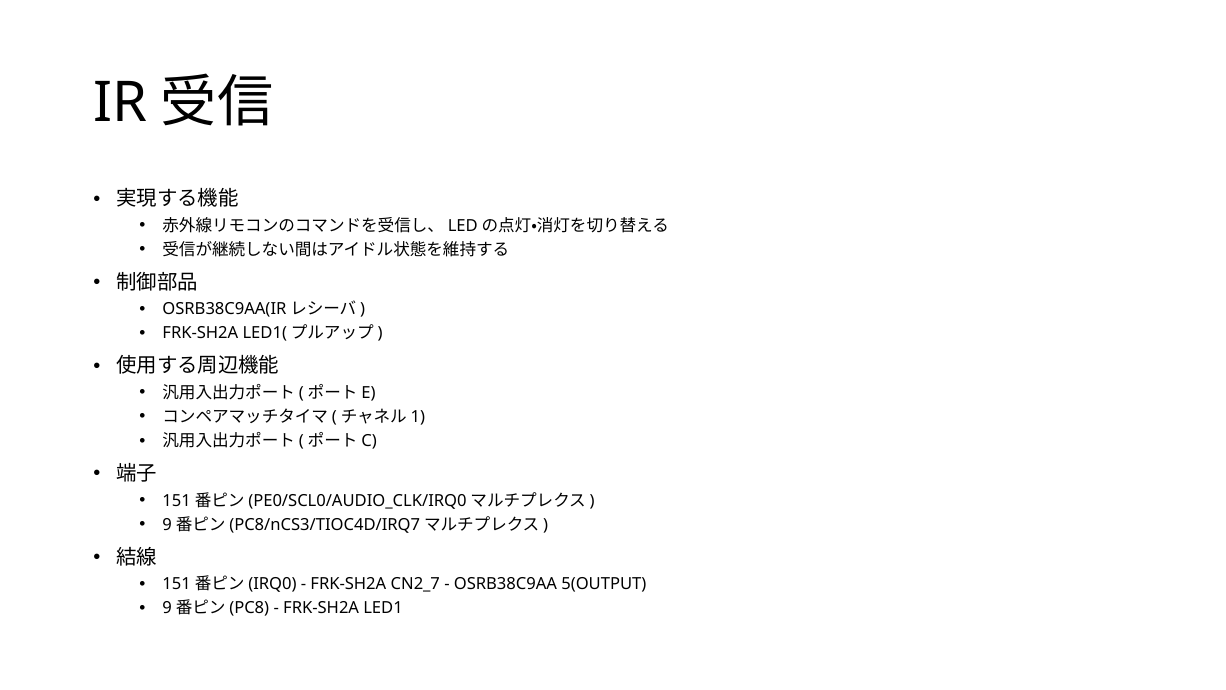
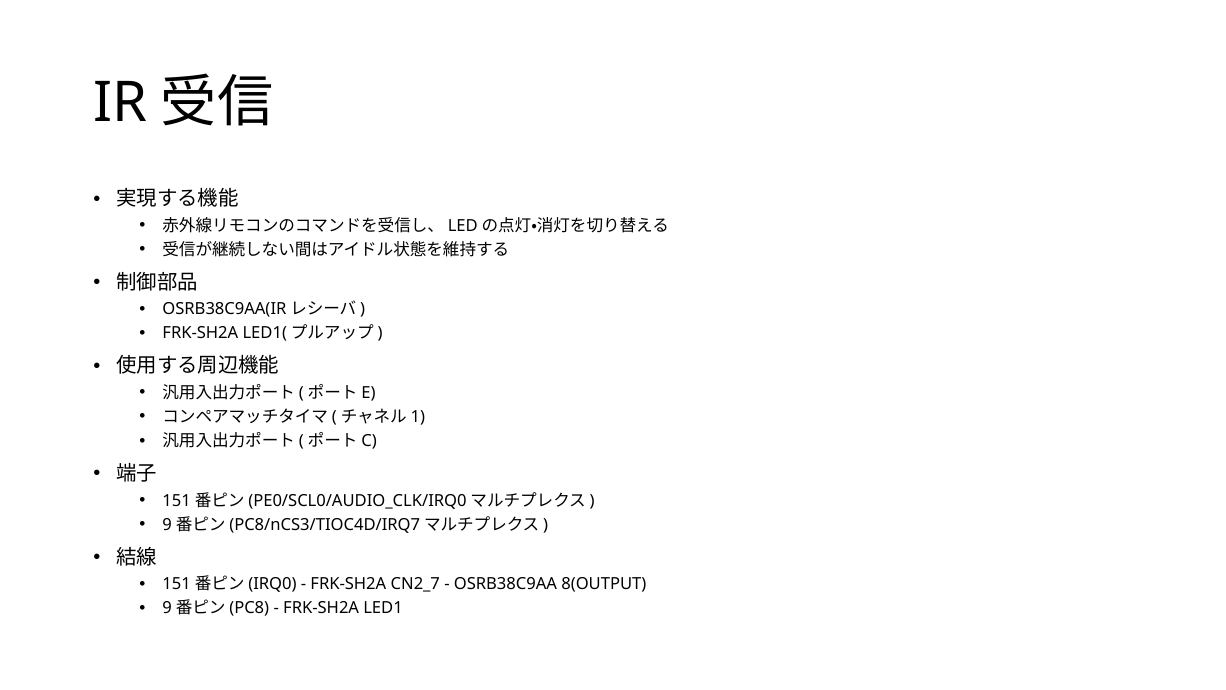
5(OUTPUT: 5(OUTPUT -> 8(OUTPUT
